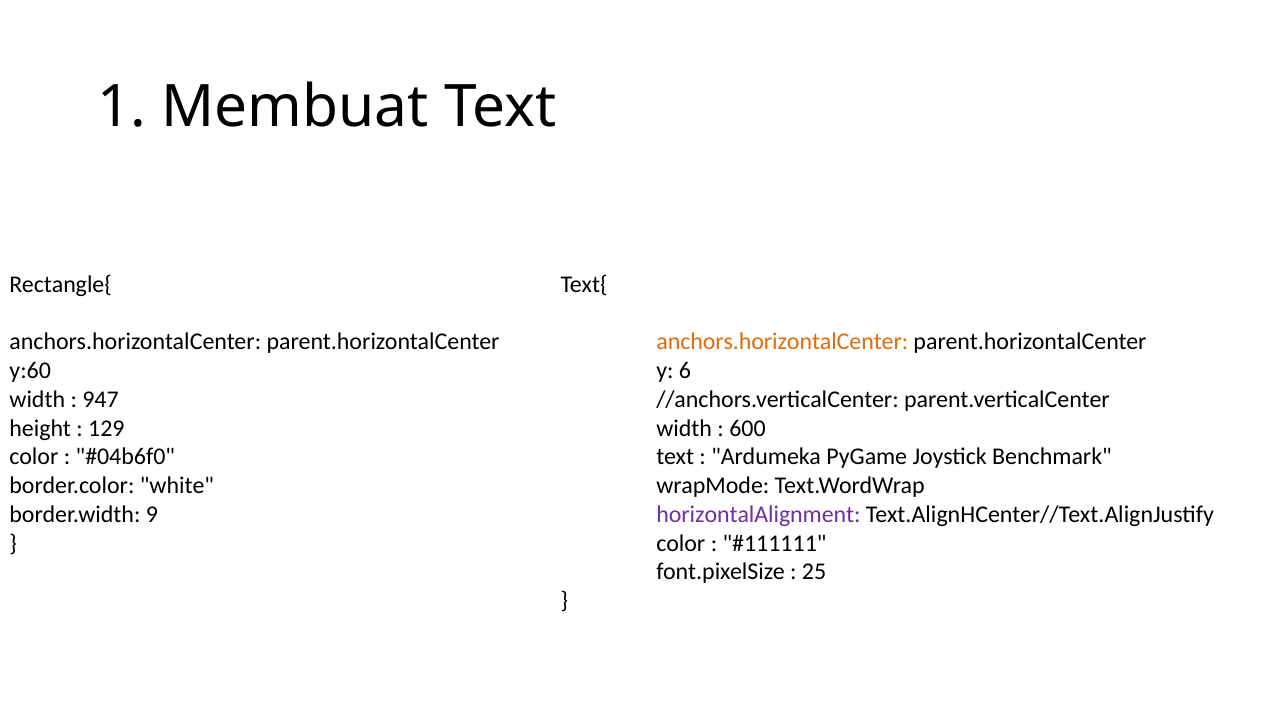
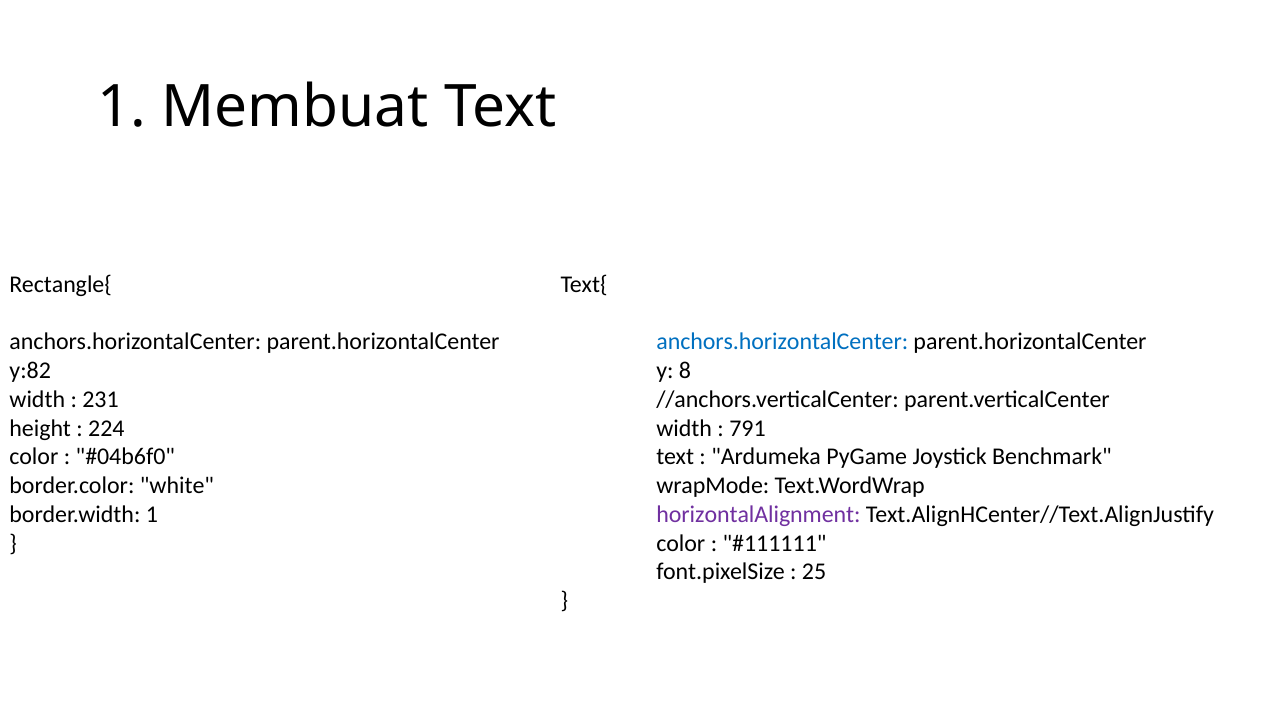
anchors.horizontalCenter at (782, 342) colour: orange -> blue
y:60: y:60 -> y:82
6: 6 -> 8
947: 947 -> 231
129: 129 -> 224
600: 600 -> 791
border.width 9: 9 -> 1
